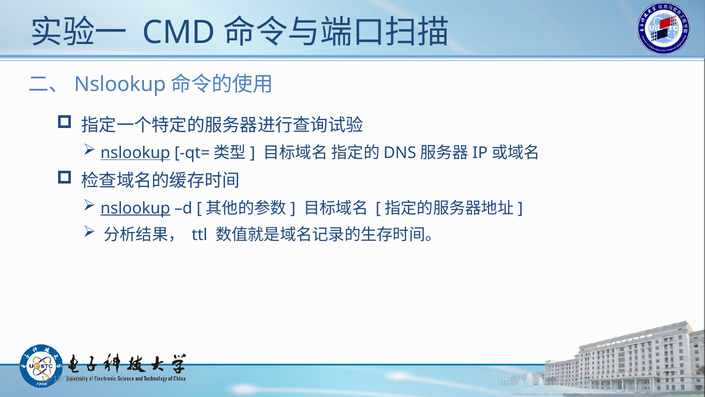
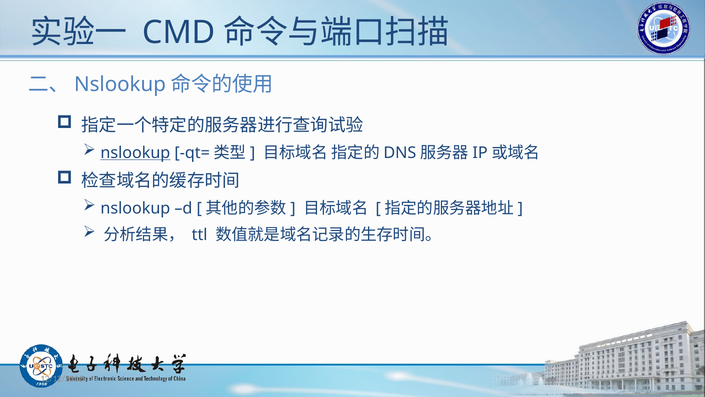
nslookup at (135, 208) underline: present -> none
